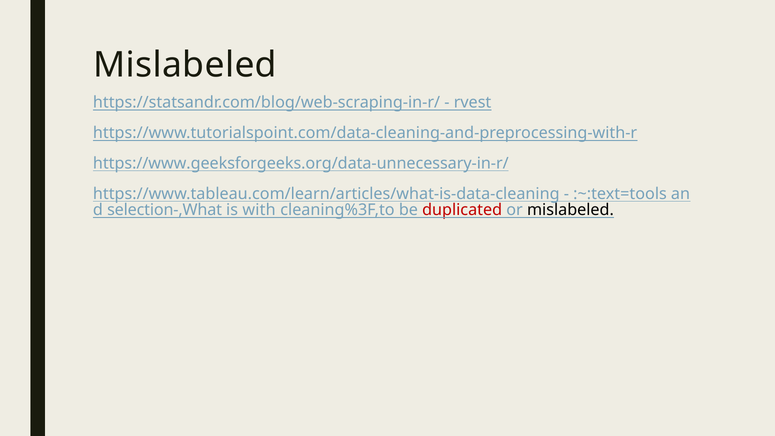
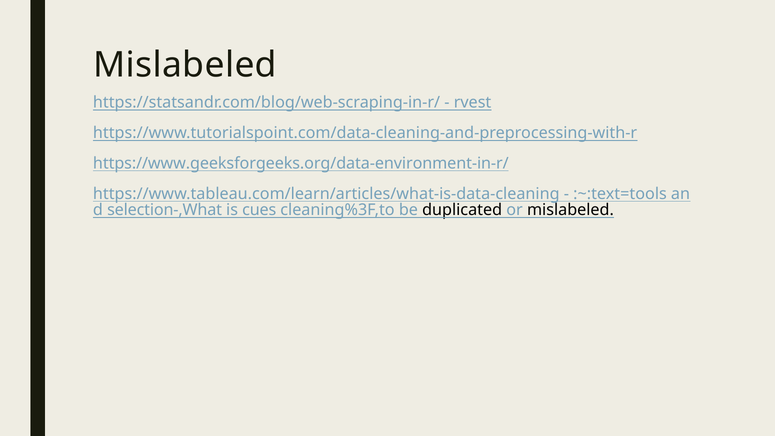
https://www.geeksforgeeks.org/data-unnecessary-in-r/: https://www.geeksforgeeks.org/data-unnecessary-in-r/ -> https://www.geeksforgeeks.org/data-environment-in-r/
with: with -> cues
duplicated colour: red -> black
